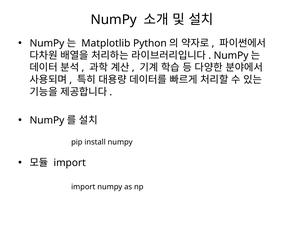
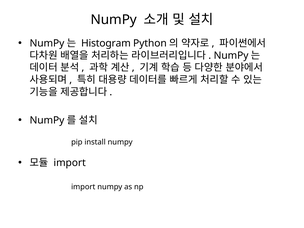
Matplotlib: Matplotlib -> Histogram
